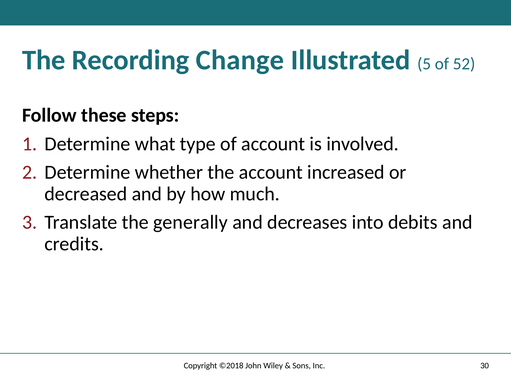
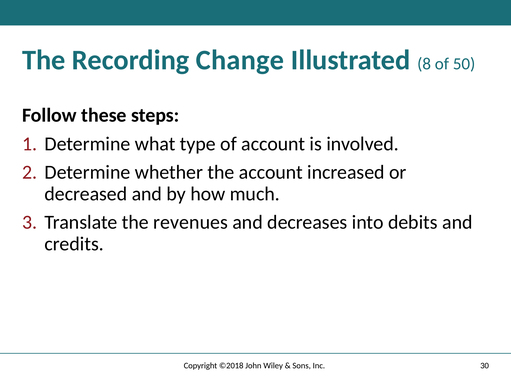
5: 5 -> 8
52: 52 -> 50
generally: generally -> revenues
